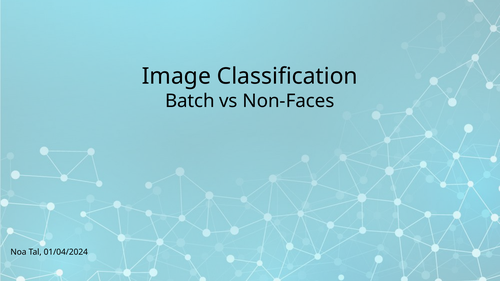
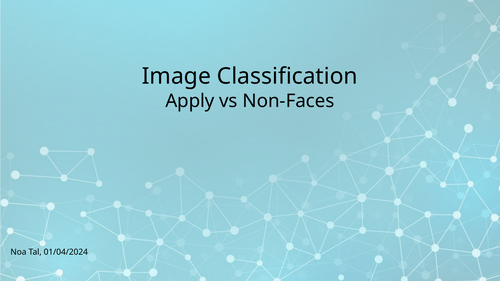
Batch: Batch -> Apply
